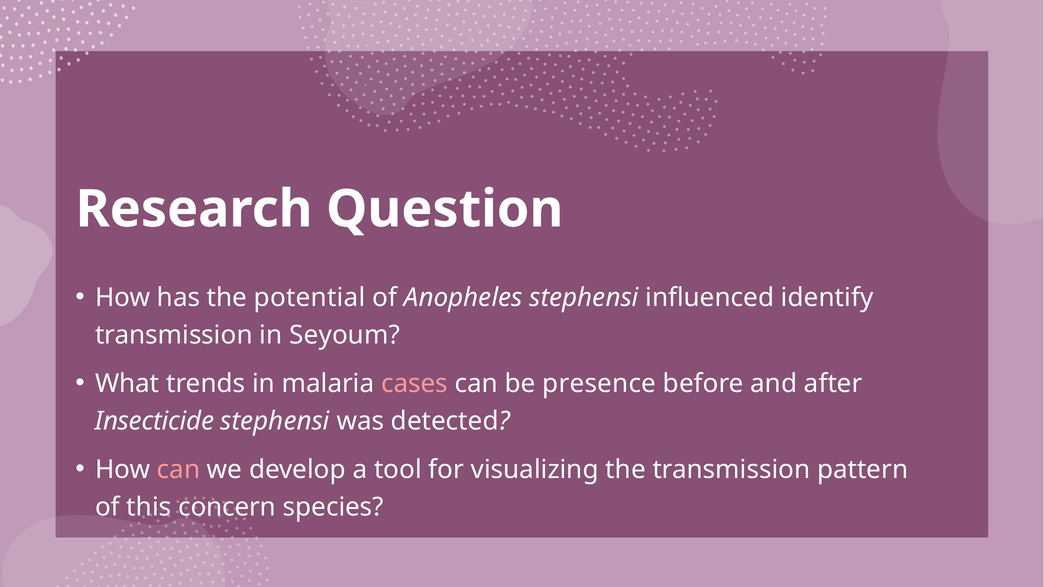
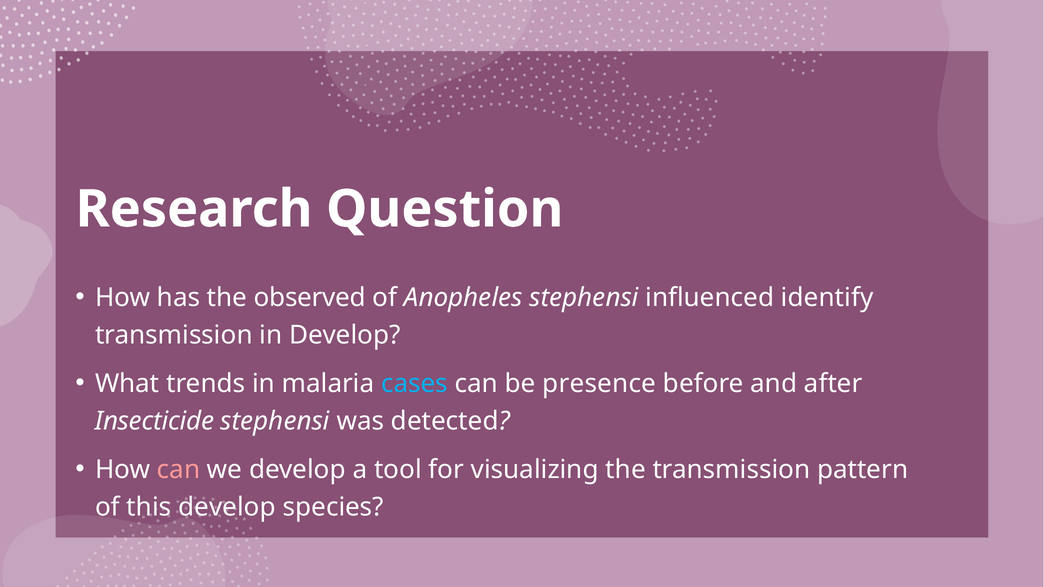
potential: potential -> observed
in Seyoum: Seyoum -> Develop
cases colour: pink -> light blue
this concern: concern -> develop
